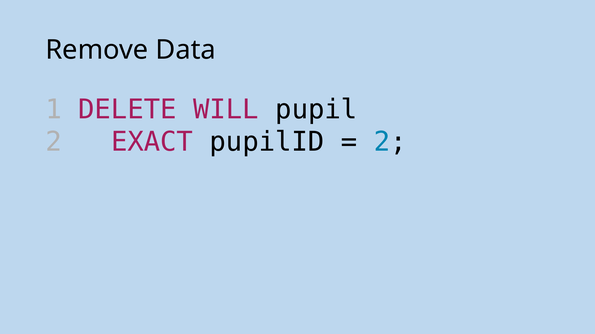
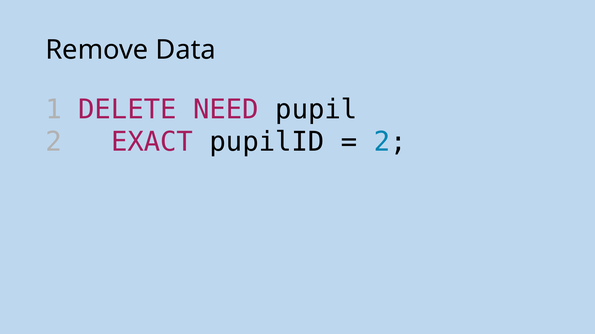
WILL: WILL -> NEED
